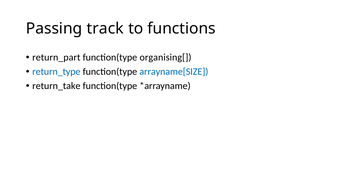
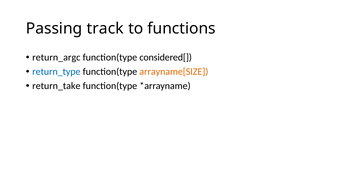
return_part: return_part -> return_argc
organising[: organising[ -> considered[
arrayname[SIZE colour: blue -> orange
